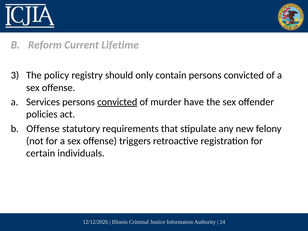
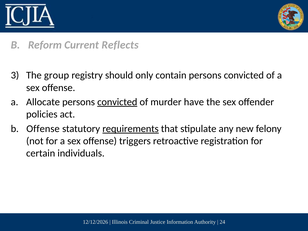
Lifetime: Lifetime -> Reflects
policy: policy -> group
Services: Services -> Allocate
requirements underline: none -> present
